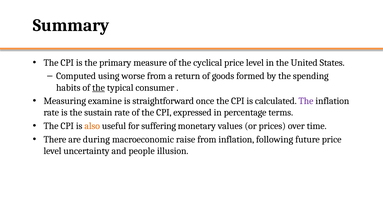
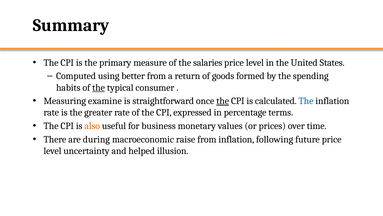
cyclical: cyclical -> salaries
worse: worse -> better
the at (223, 101) underline: none -> present
The at (306, 101) colour: purple -> blue
sustain: sustain -> greater
suffering: suffering -> business
people: people -> helped
